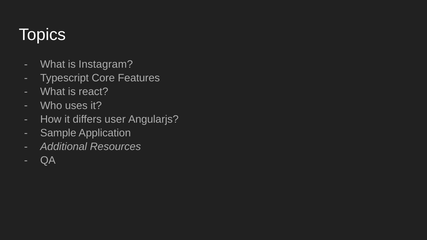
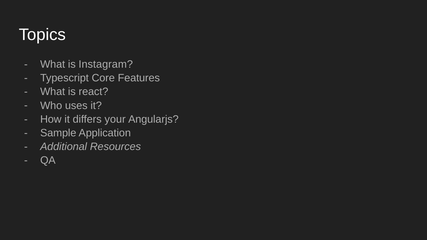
user: user -> your
